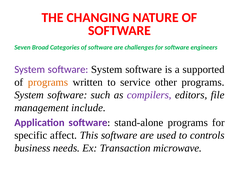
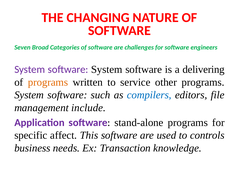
supported: supported -> delivering
compilers colour: purple -> blue
microwave: microwave -> knowledge
